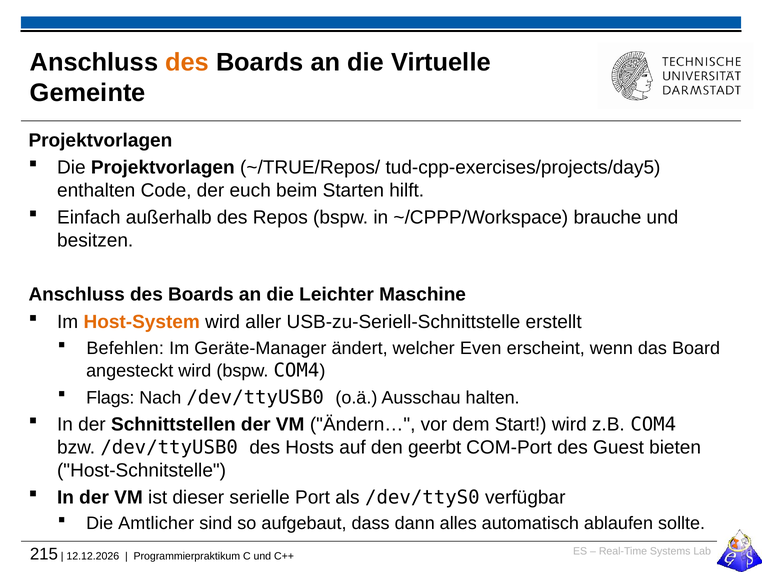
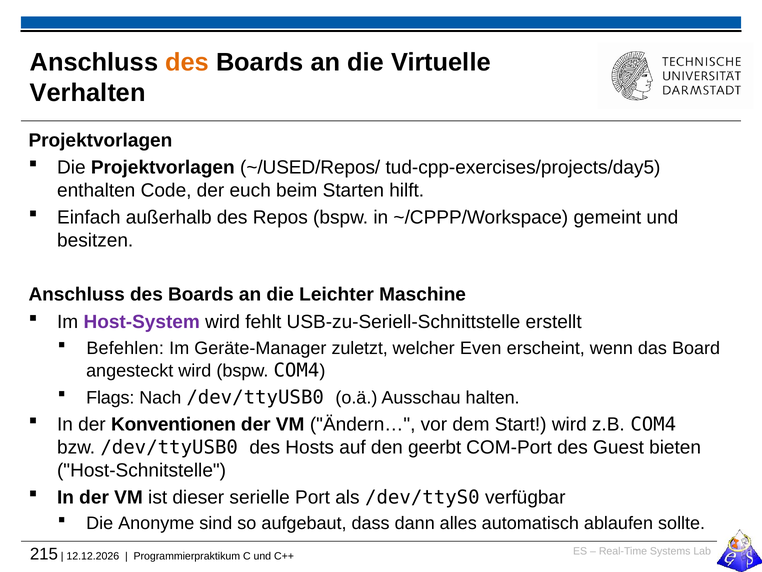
Gemeinte: Gemeinte -> Verhalten
~/TRUE/Repos/: ~/TRUE/Repos/ -> ~/USED/Repos/
brauche: brauche -> gemeint
Host-System colour: orange -> purple
aller: aller -> fehlt
ändert: ändert -> zuletzt
Schnittstellen: Schnittstellen -> Konventionen
Amtlicher: Amtlicher -> Anonyme
